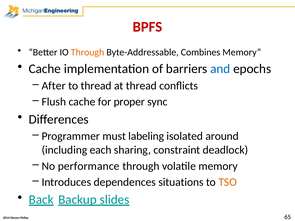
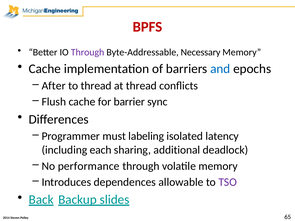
Through at (88, 52) colour: orange -> purple
Combines: Combines -> Necessary
proper: proper -> barrier
around: around -> latency
constraint: constraint -> additional
situations: situations -> allowable
TSO colour: orange -> purple
